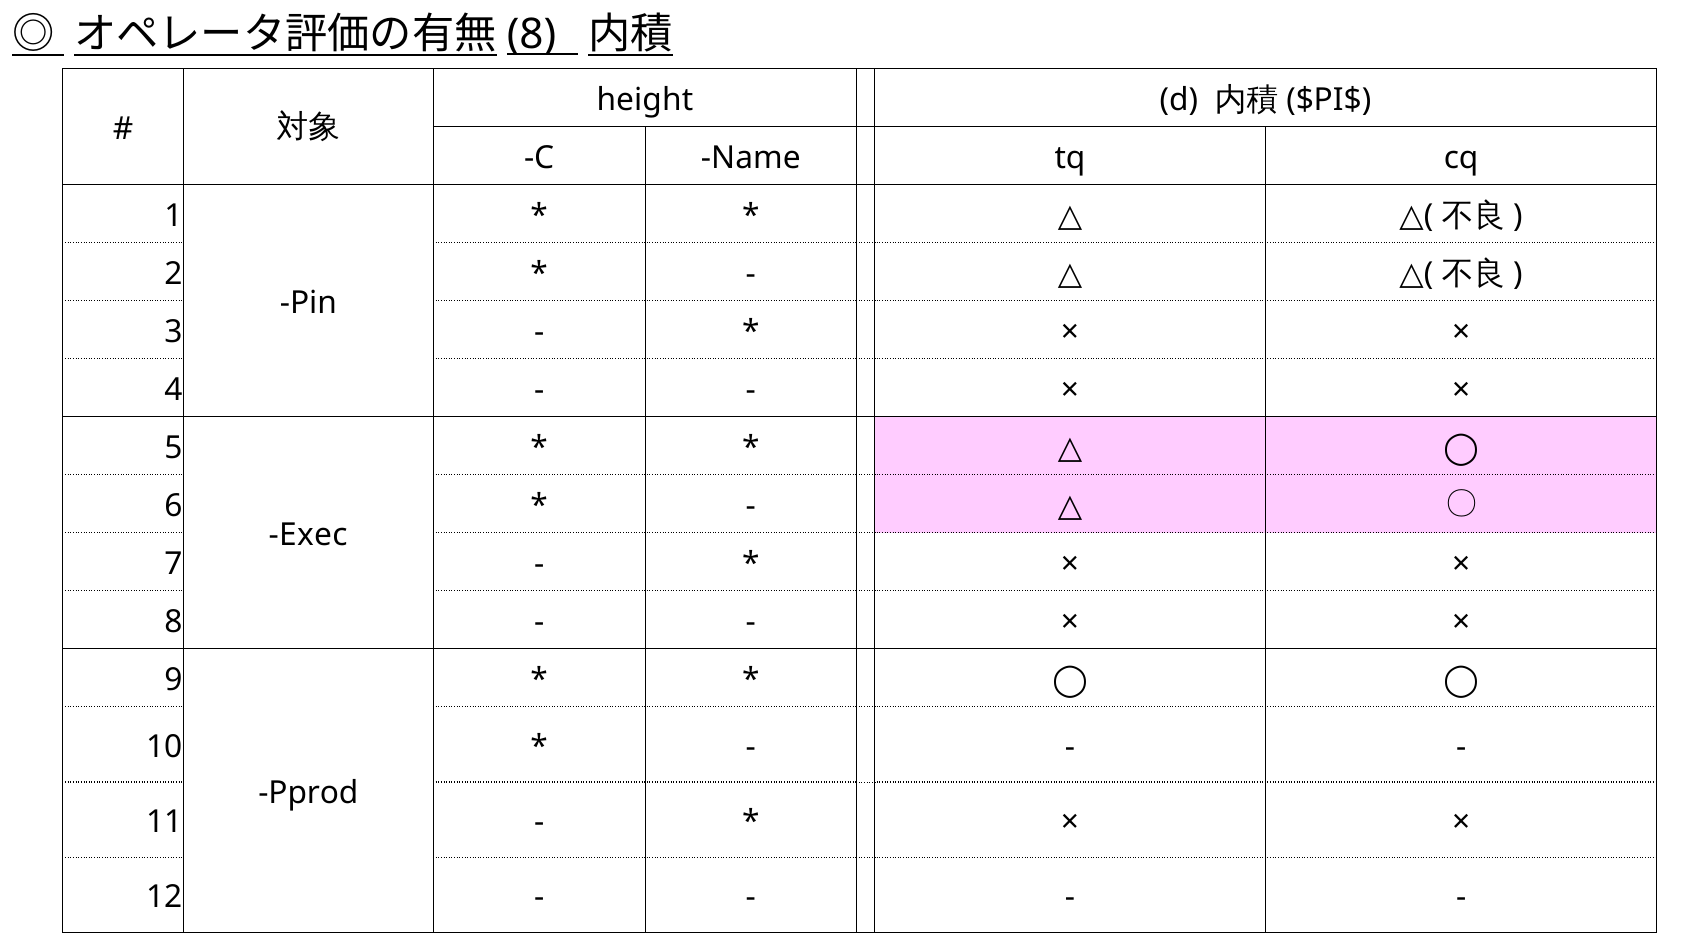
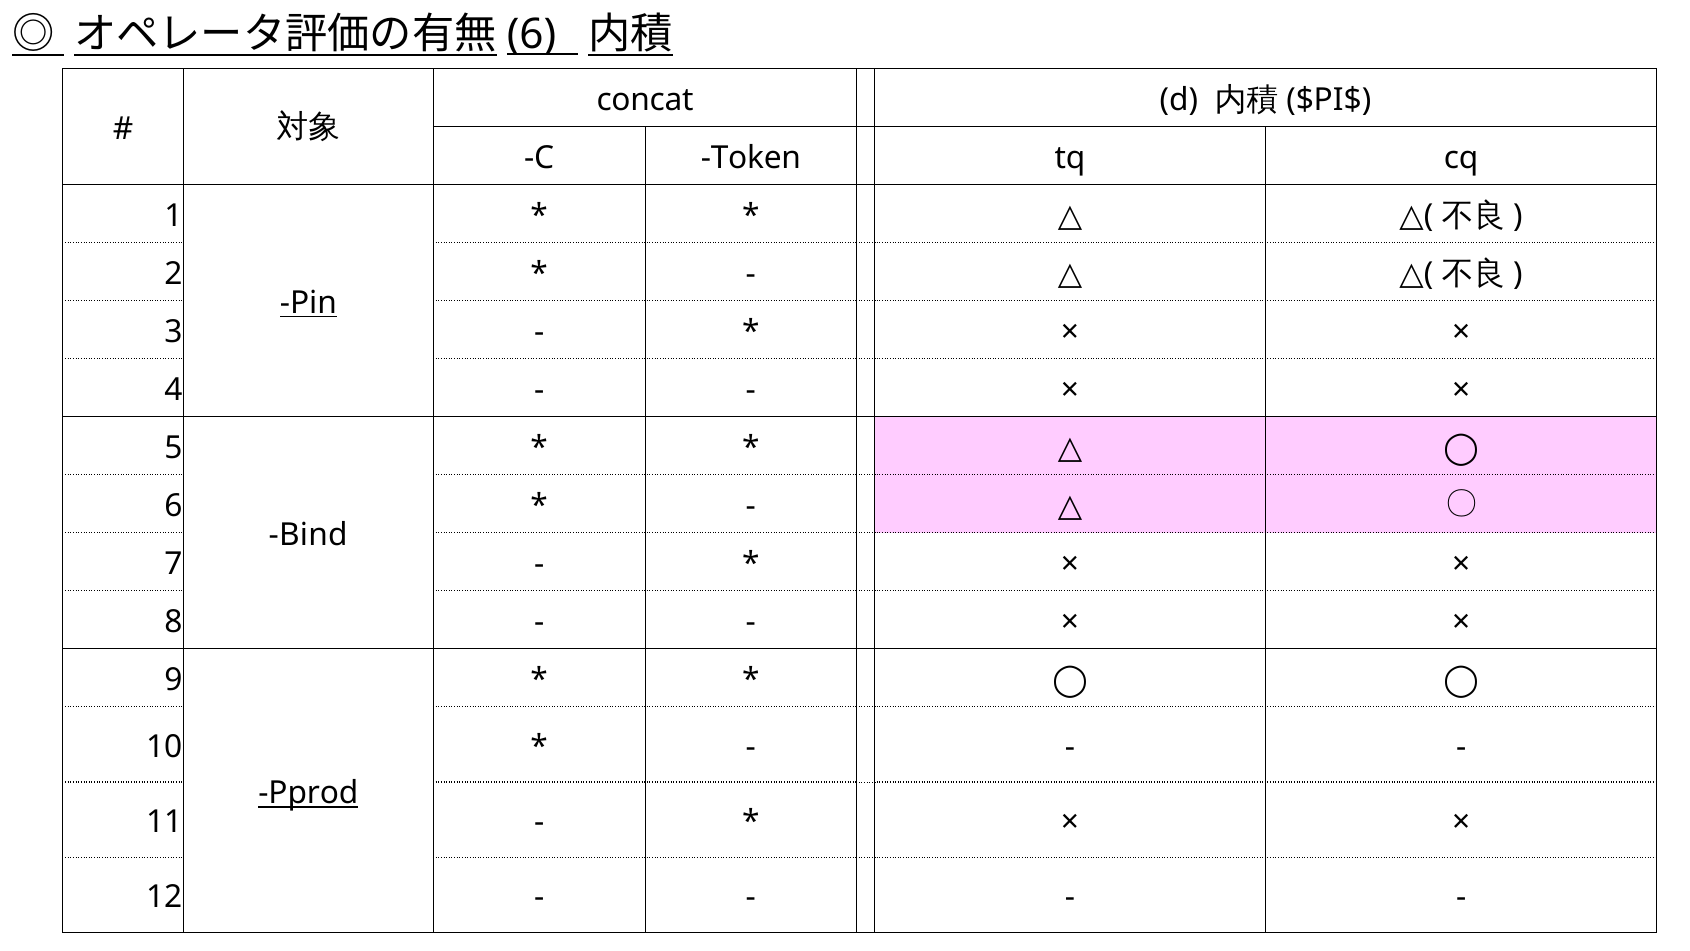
8 at (532, 35): 8 -> 6
height: height -> concat
Name: Name -> Token
Pin underline: none -> present
Exec: Exec -> Bind
Pprod underline: none -> present
